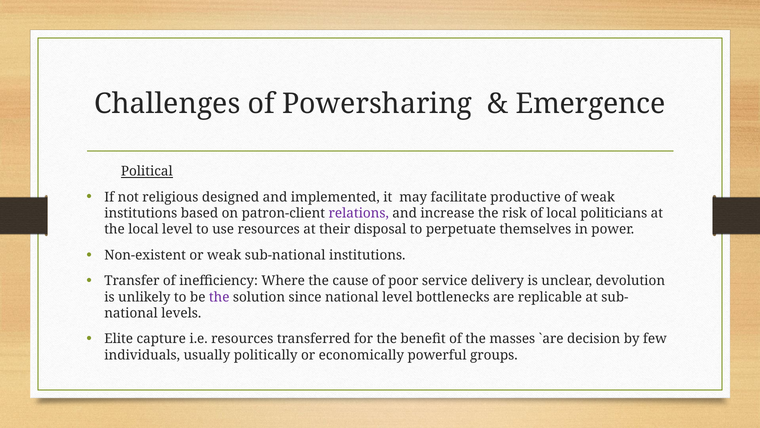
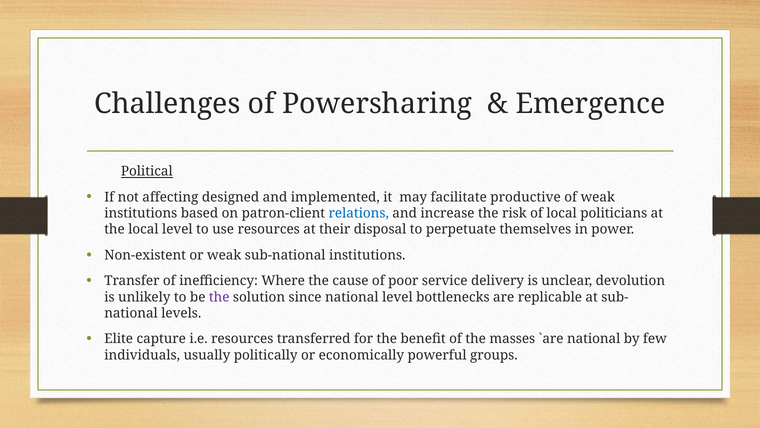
religious: religious -> affecting
relations colour: purple -> blue
decision at (594, 339): decision -> national
